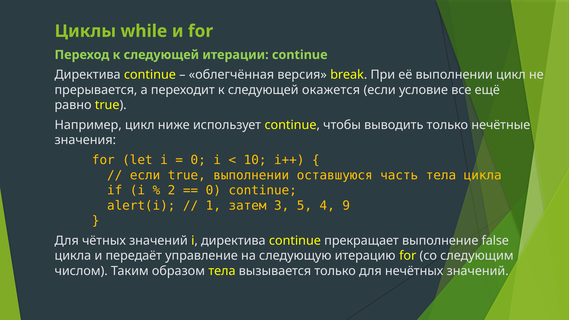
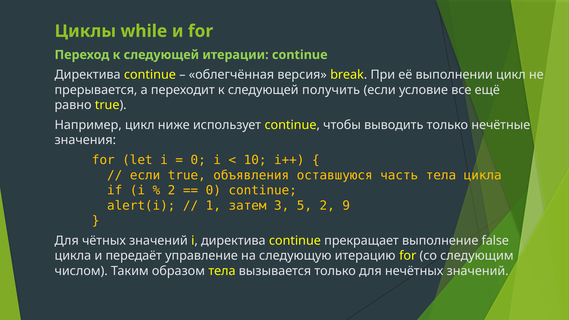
окажется: окажется -> получить
true выполнении: выполнении -> объявления
5 4: 4 -> 2
